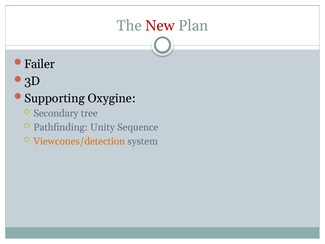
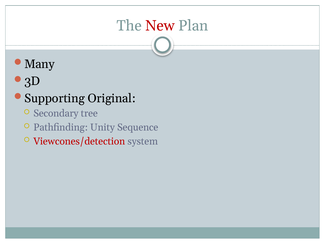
Failer: Failer -> Many
Oxygine: Oxygine -> Original
Viewcones/detection colour: orange -> red
